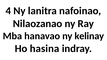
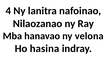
kelinay: kelinay -> velona
